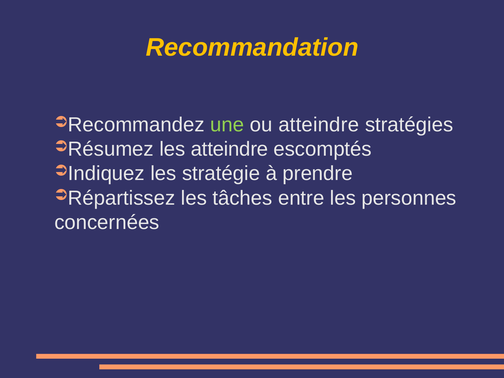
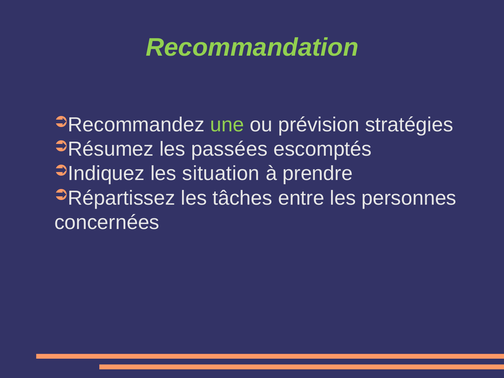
Recommandation colour: yellow -> light green
ou atteindre: atteindre -> prévision
les atteindre: atteindre -> passées
stratégie: stratégie -> situation
